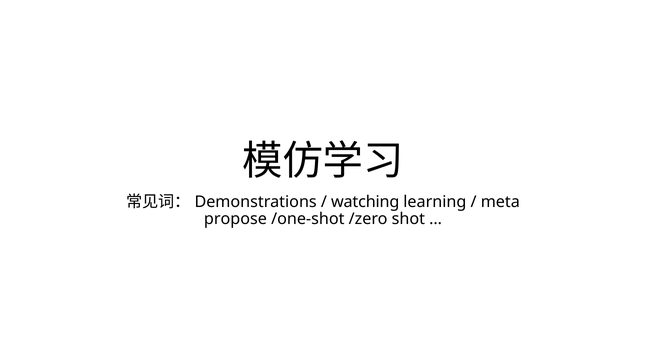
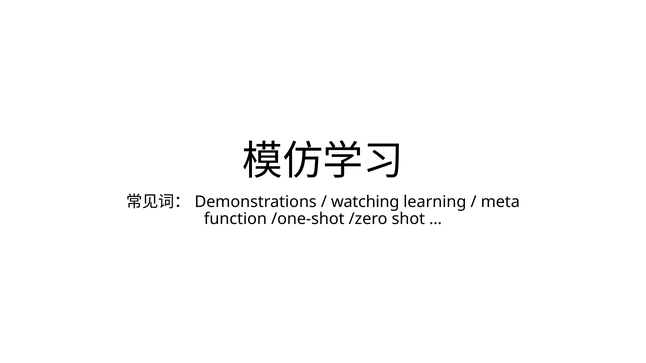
propose: propose -> function
